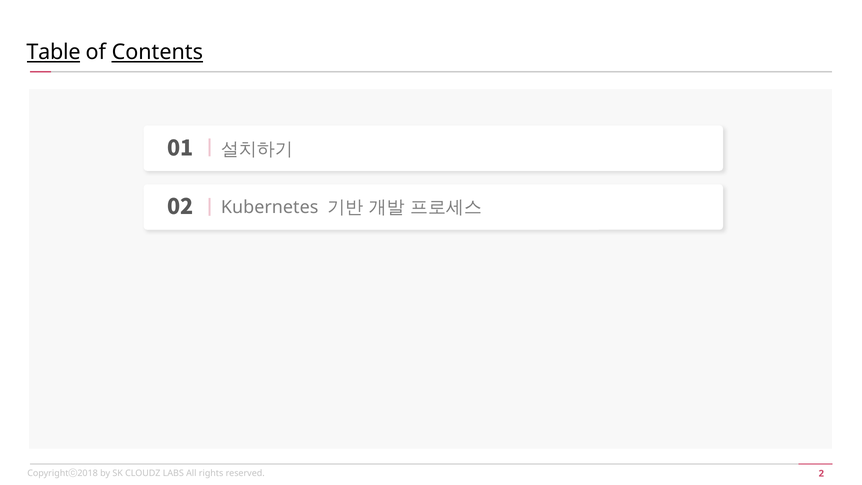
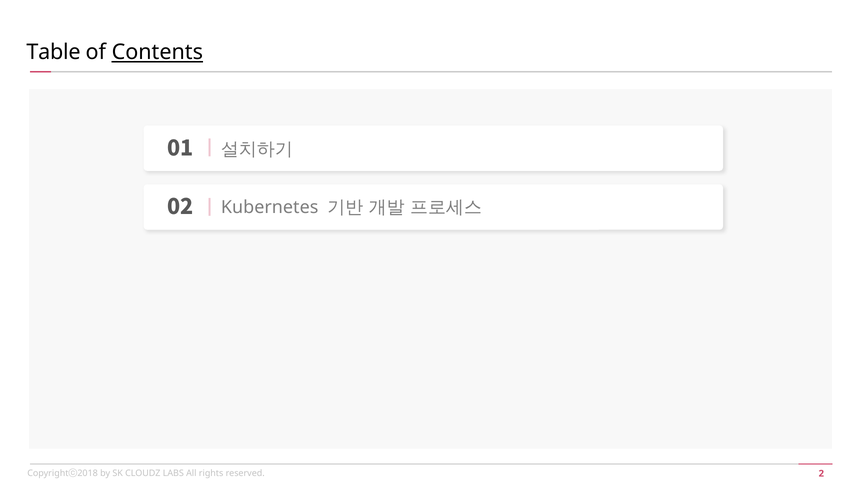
Table underline: present -> none
